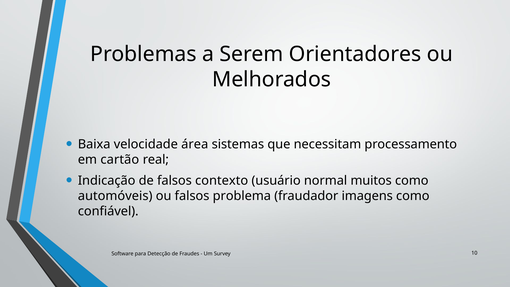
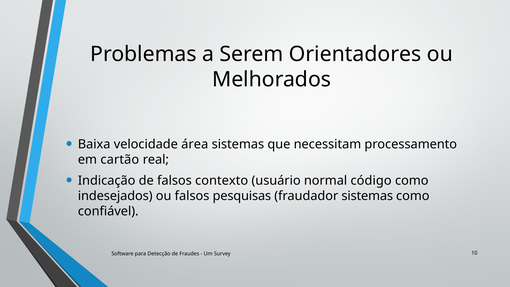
muitos: muitos -> código
automóveis: automóveis -> indesejados
problema: problema -> pesquisas
fraudador imagens: imagens -> sistemas
